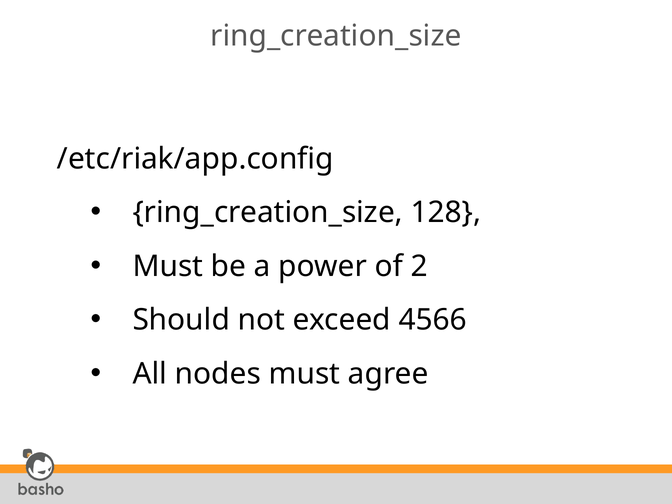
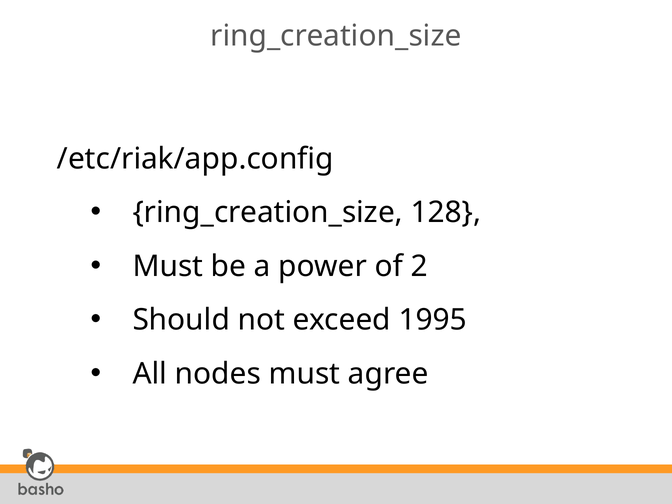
4566: 4566 -> 1995
